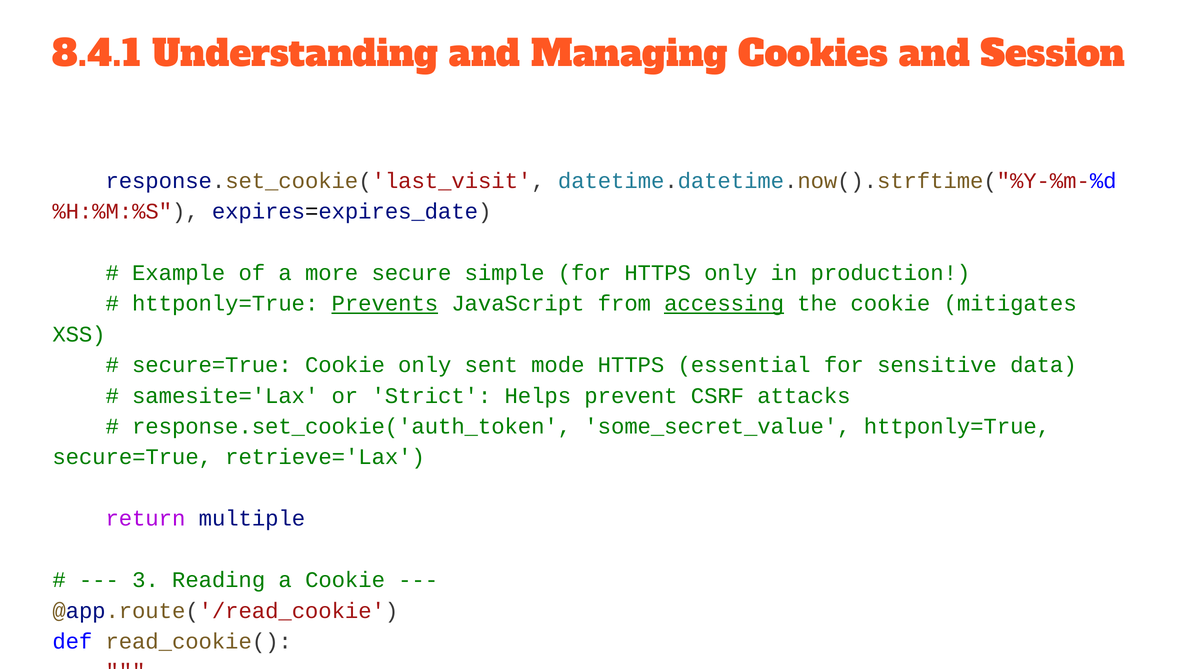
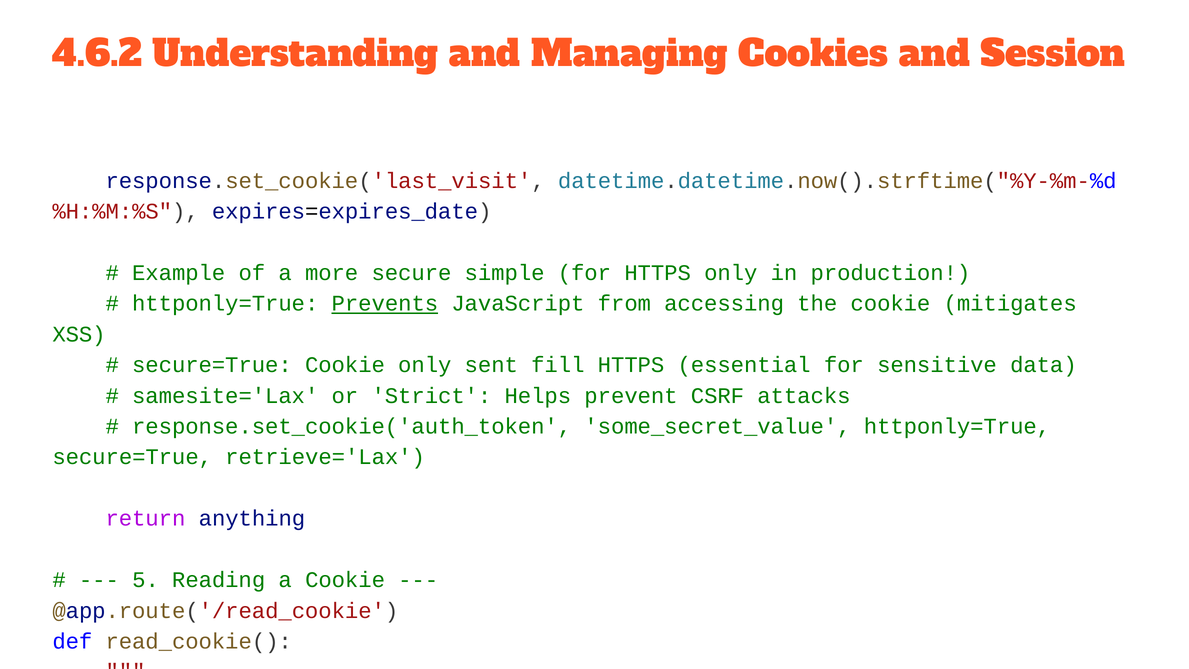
8.4.1: 8.4.1 -> 4.6.2
accessing underline: present -> none
mode: mode -> fill
multiple: multiple -> anything
3: 3 -> 5
